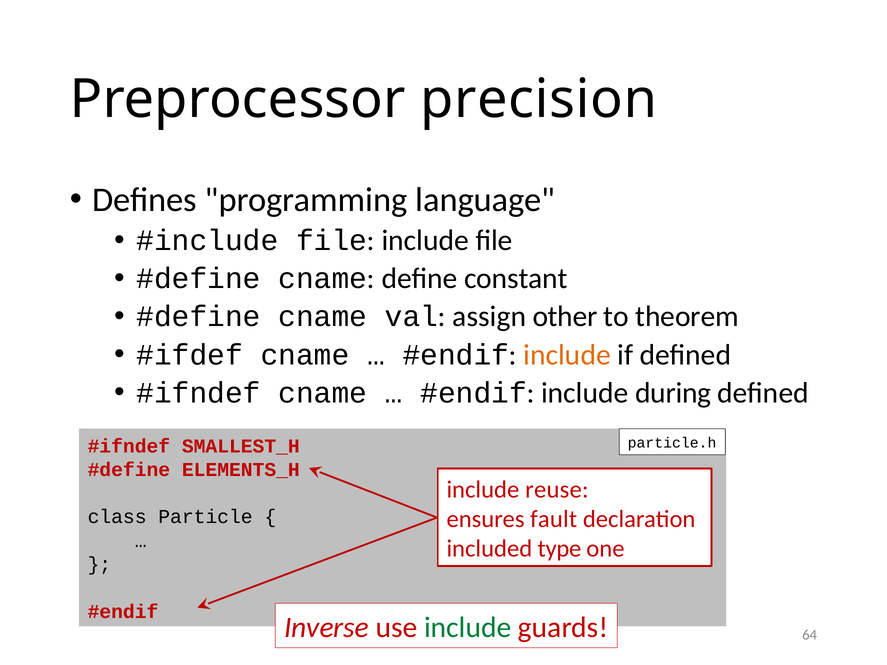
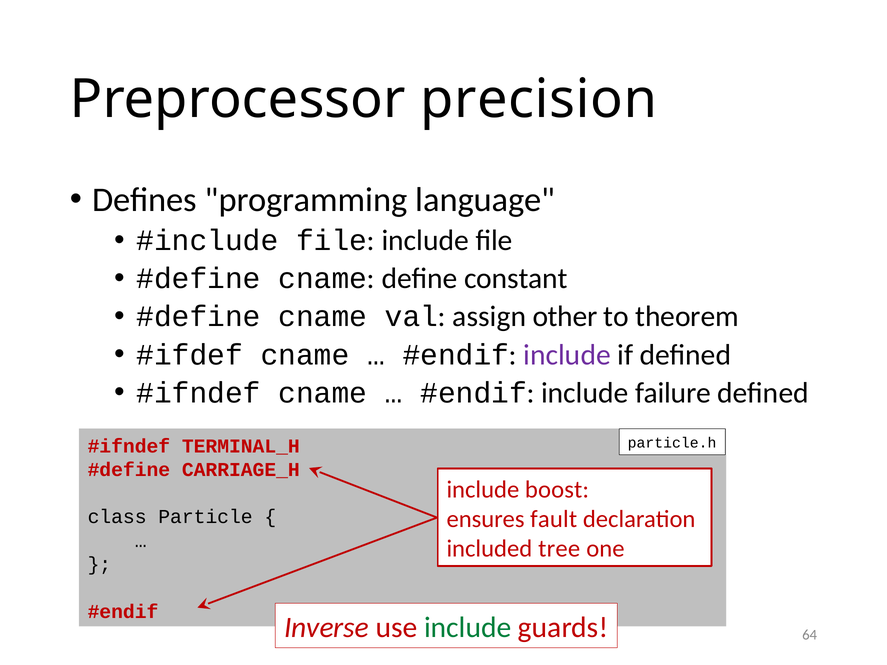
include at (567, 355) colour: orange -> purple
during: during -> failure
SMALLEST_H: SMALLEST_H -> TERMINAL_H
ELEMENTS_H: ELEMENTS_H -> CARRIAGE_H
reuse: reuse -> boost
type: type -> tree
